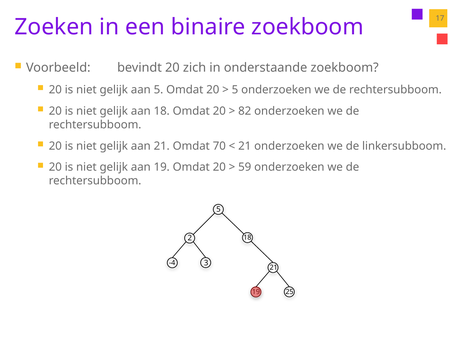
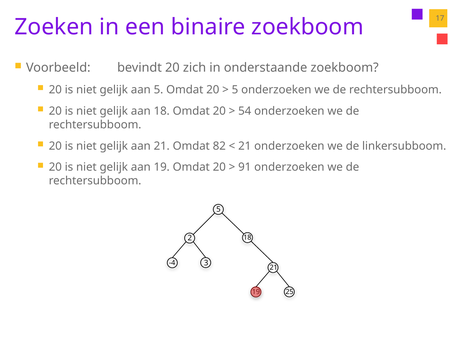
82: 82 -> 54
70: 70 -> 82
59: 59 -> 91
